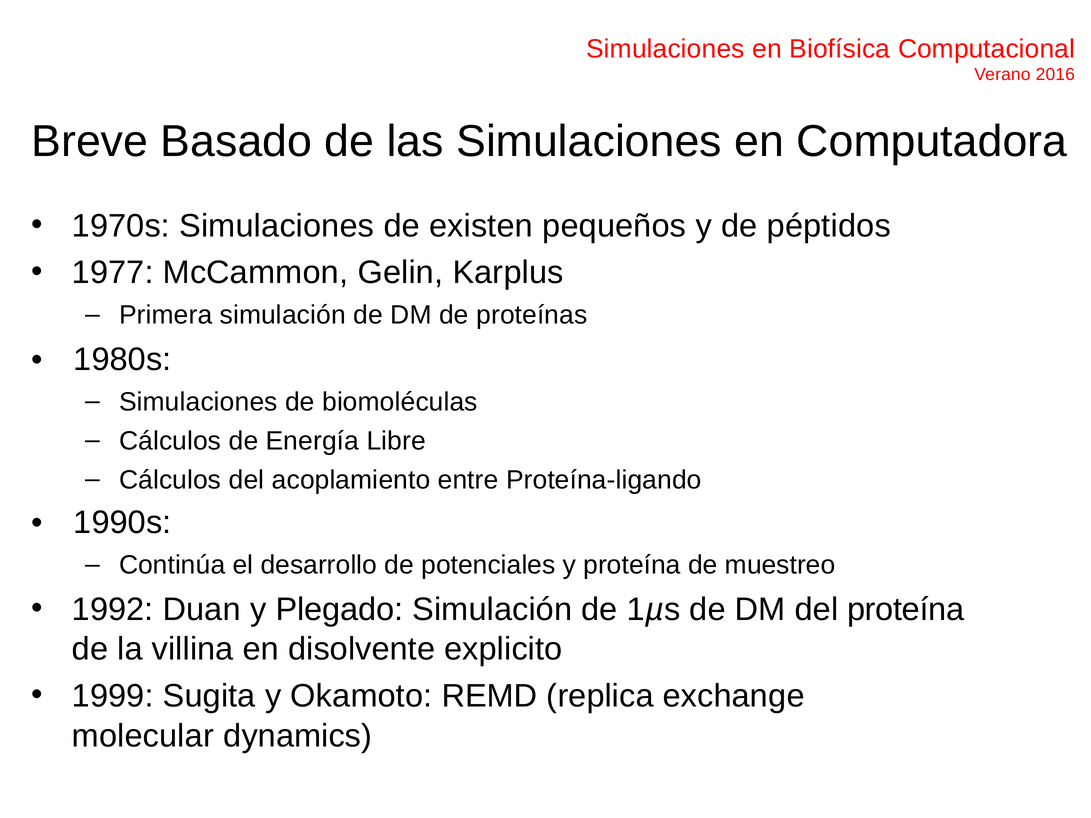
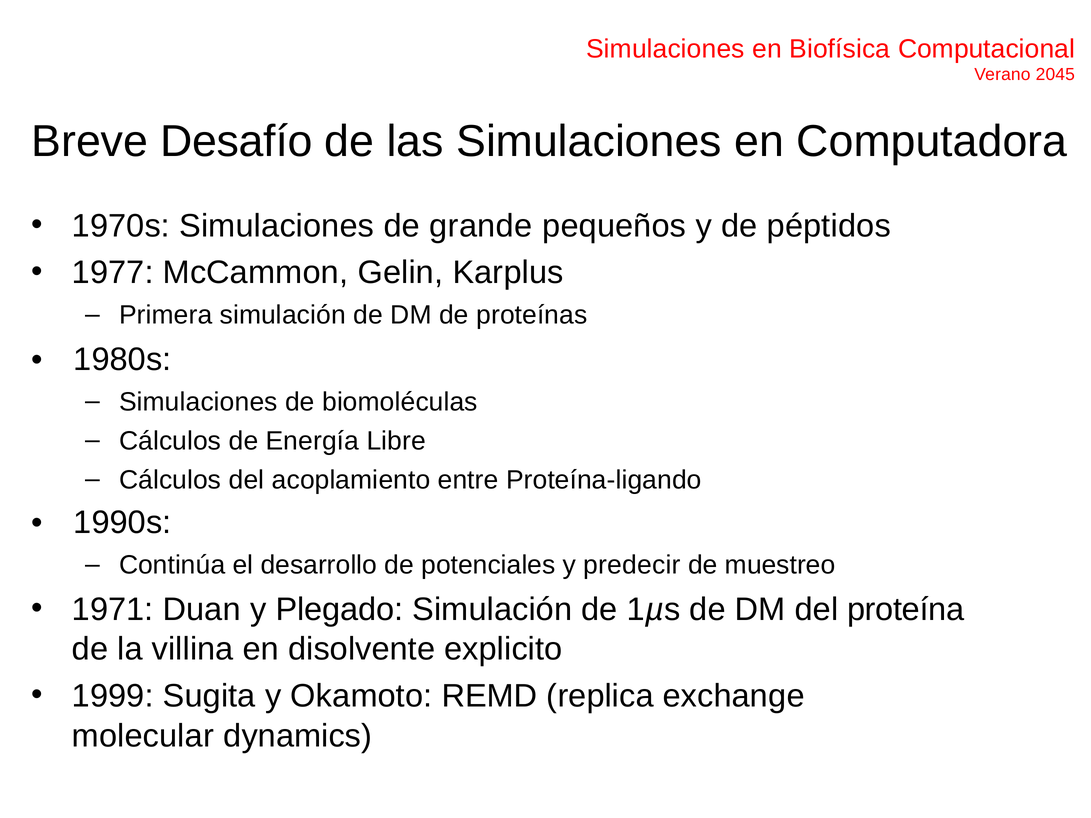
2016: 2016 -> 2045
Basado: Basado -> Desafío
existen: existen -> grande
y proteína: proteína -> predecir
1992: 1992 -> 1971
